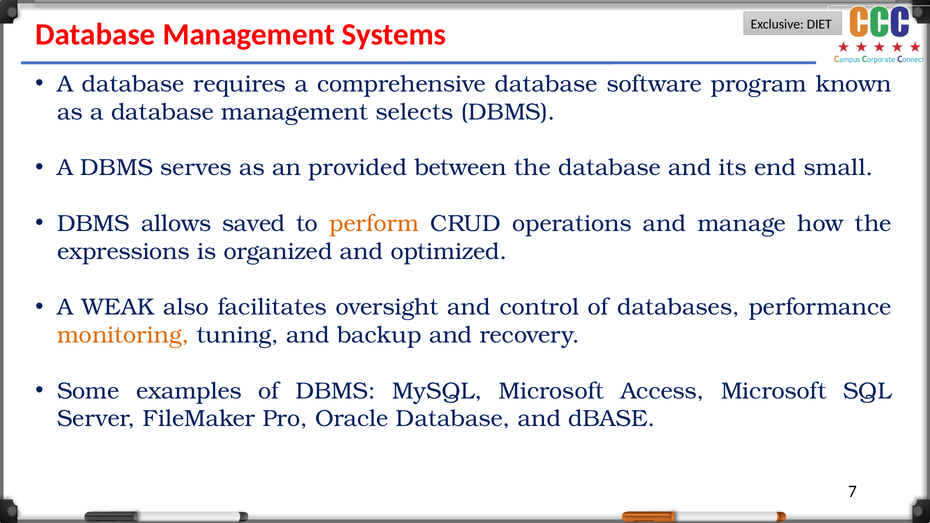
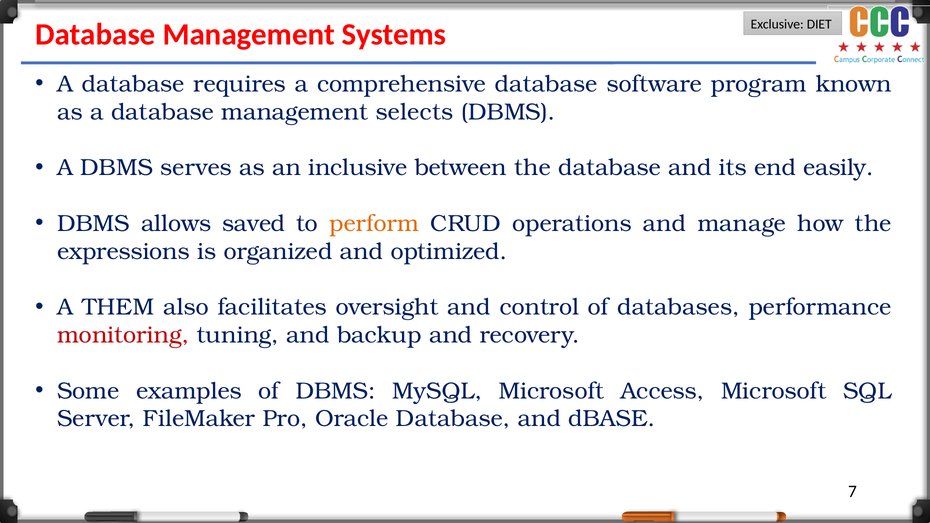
provided: provided -> inclusive
small: small -> easily
WEAK: WEAK -> THEM
monitoring colour: orange -> red
